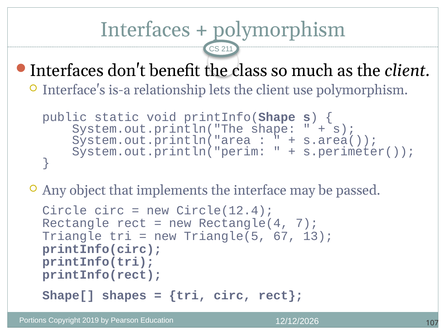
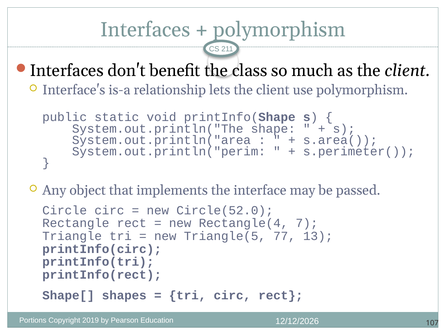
Circle(12.4: Circle(12.4 -> Circle(52.0
67: 67 -> 77
